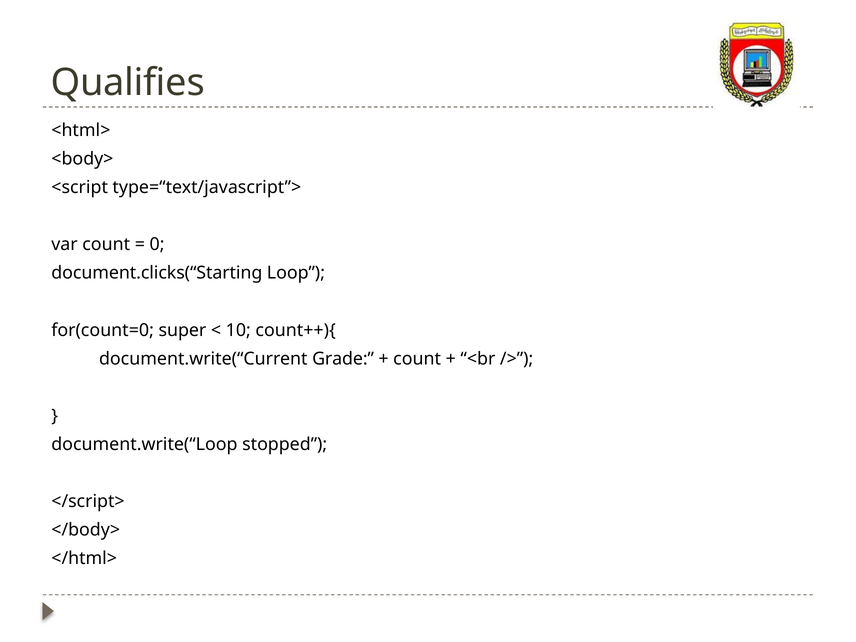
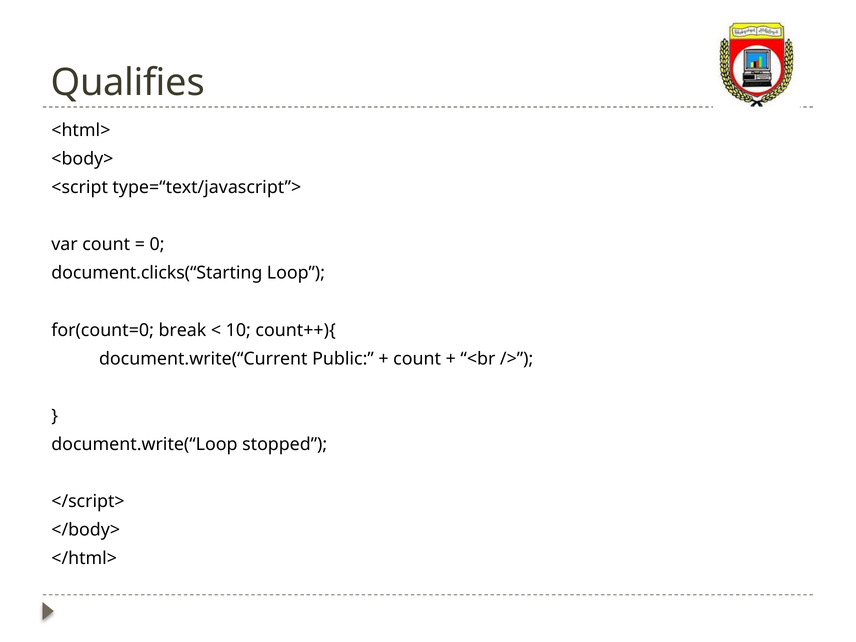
super: super -> break
Grade: Grade -> Public
